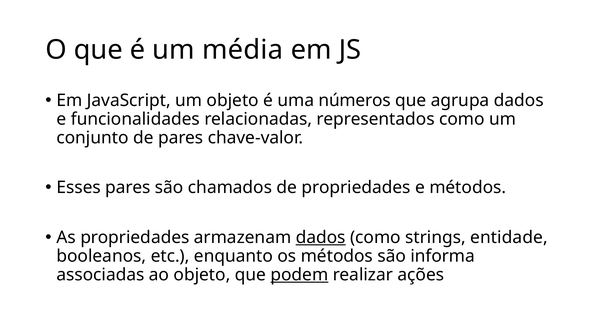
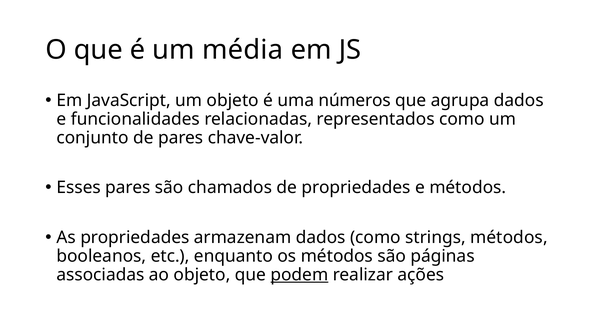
dados at (321, 238) underline: present -> none
strings entidade: entidade -> métodos
informa: informa -> páginas
